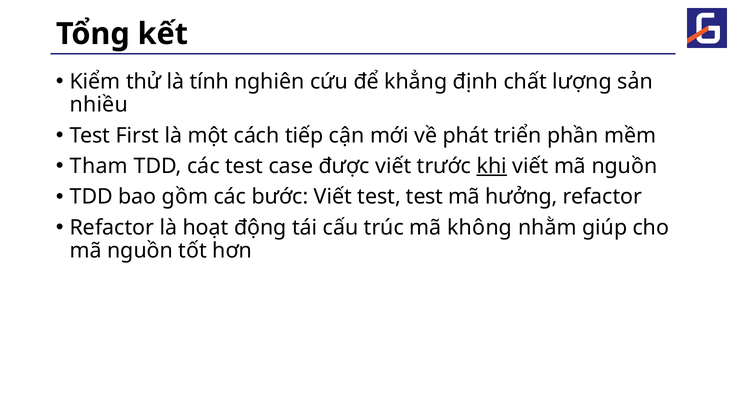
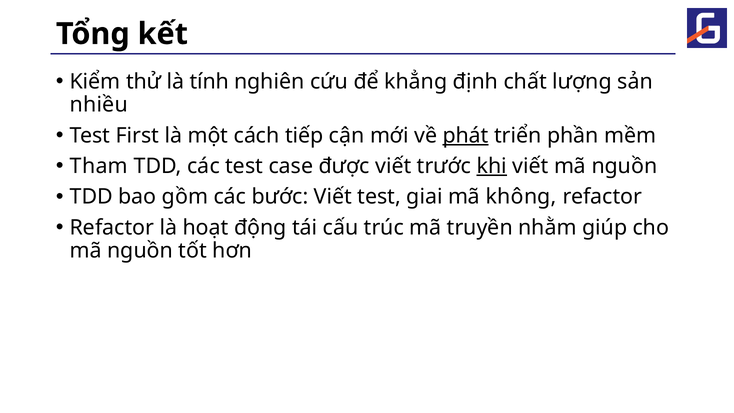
phát underline: none -> present
test test: test -> giai
hưởng: hưởng -> không
không: không -> truyền
